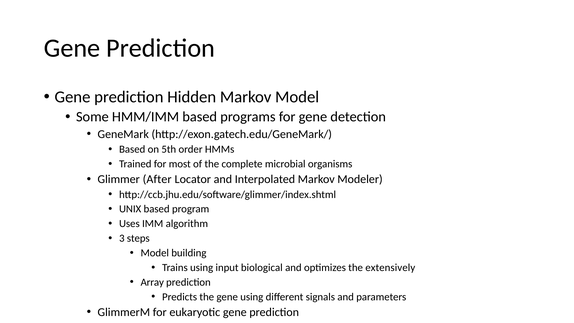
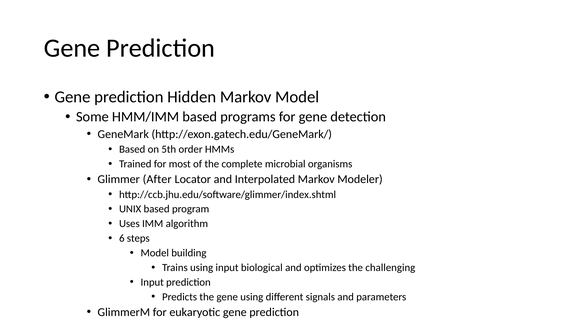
3: 3 -> 6
extensively: extensively -> challenging
Array at (152, 282): Array -> Input
